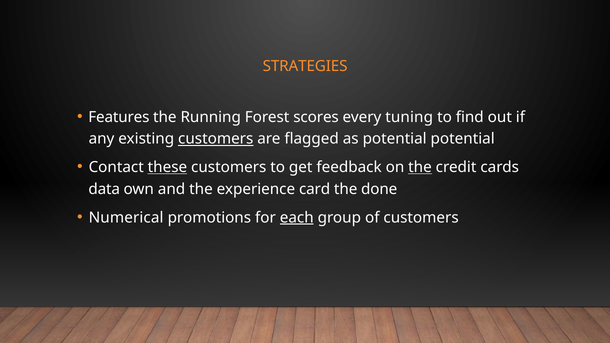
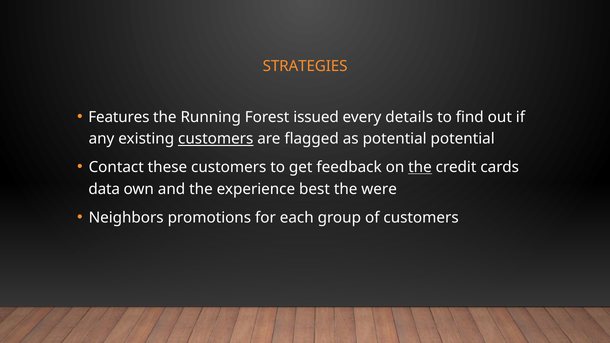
scores: scores -> issued
tuning: tuning -> details
these underline: present -> none
card: card -> best
done: done -> were
Numerical: Numerical -> Neighbors
each underline: present -> none
